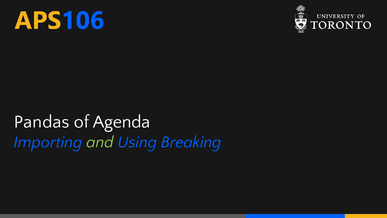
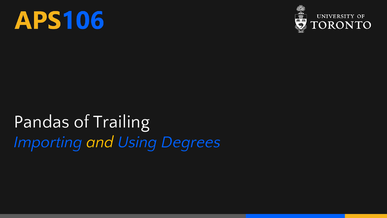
Agenda: Agenda -> Trailing
and colour: light green -> yellow
Breaking: Breaking -> Degrees
